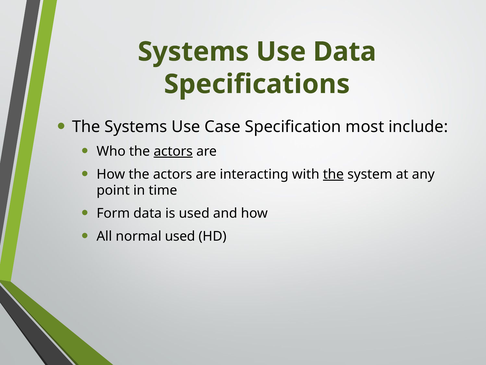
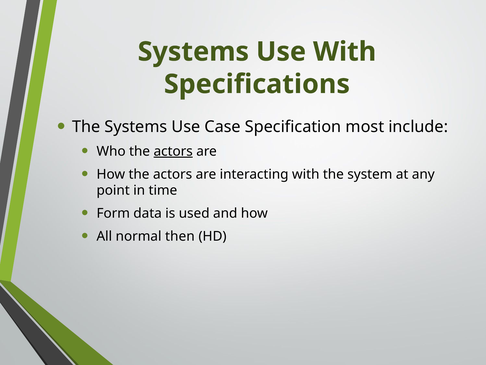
Use Data: Data -> With
the at (333, 174) underline: present -> none
normal used: used -> then
